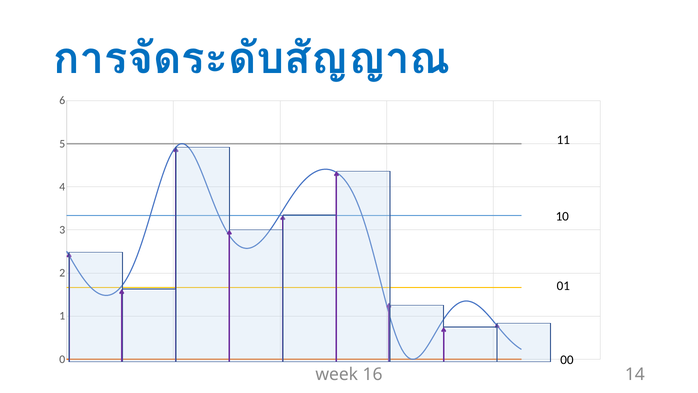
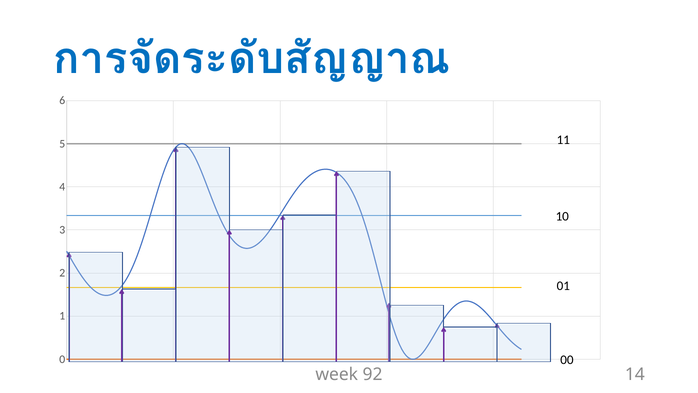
16: 16 -> 92
